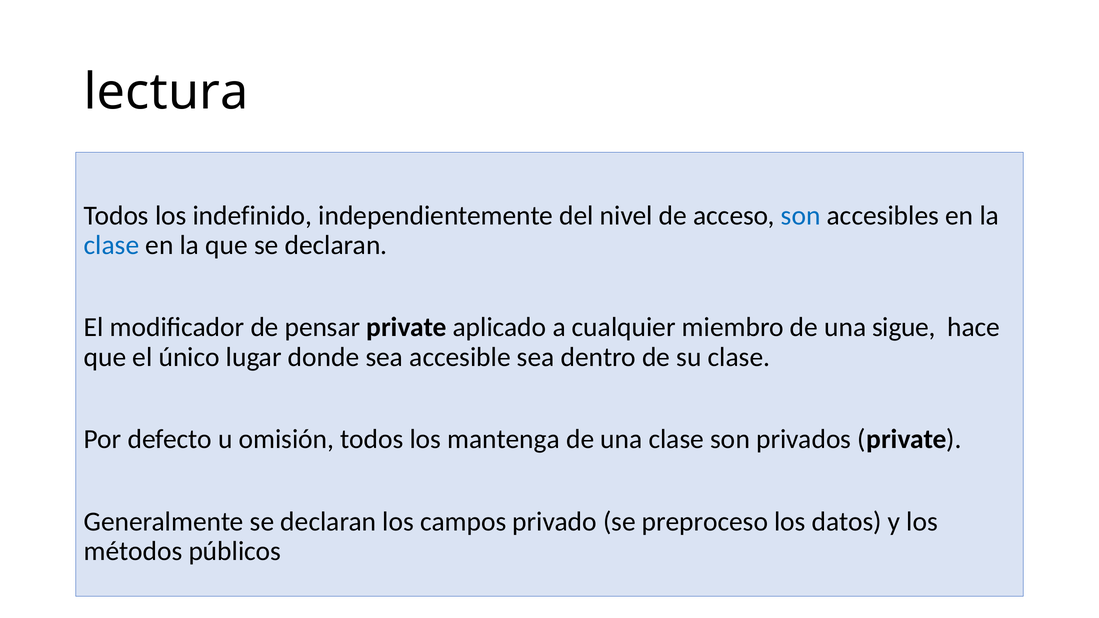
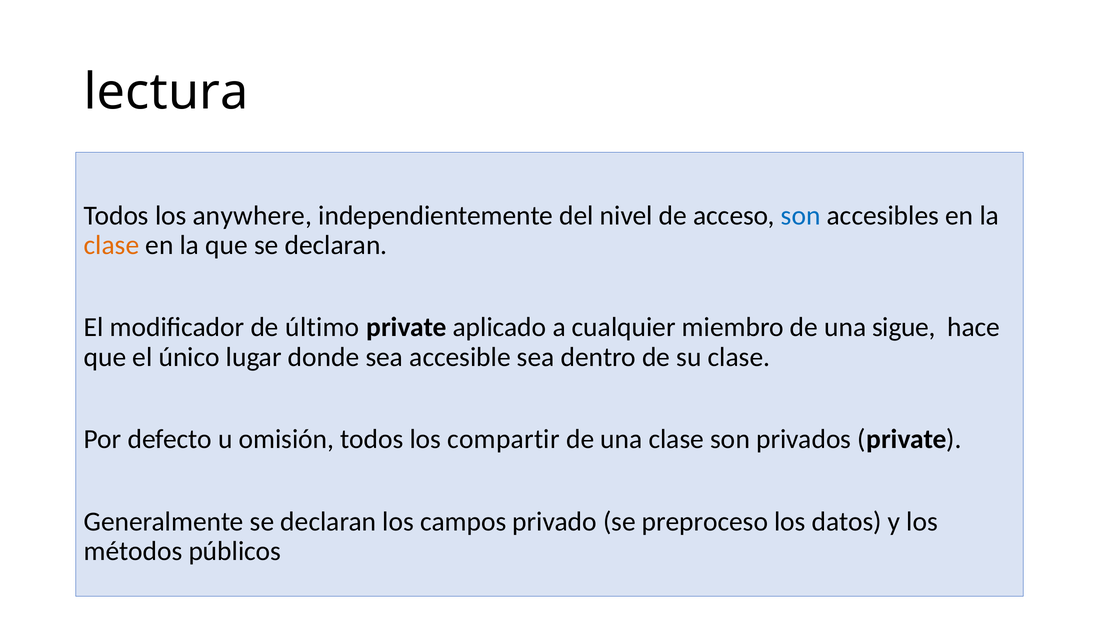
indefinido: indefinido -> anywhere
clase at (111, 245) colour: blue -> orange
pensar: pensar -> último
mantenga: mantenga -> compartir
